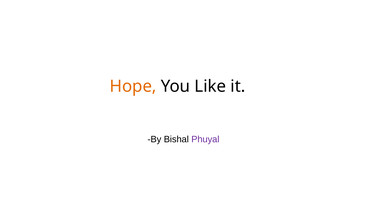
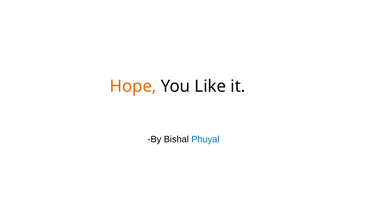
Phuyal colour: purple -> blue
